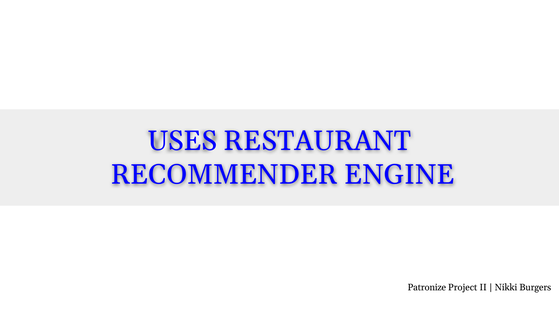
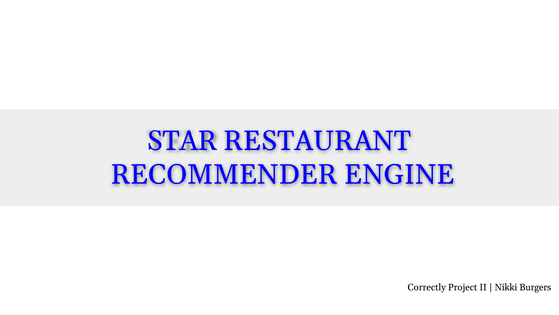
USES: USES -> STAR
Patronize: Patronize -> Correctly
